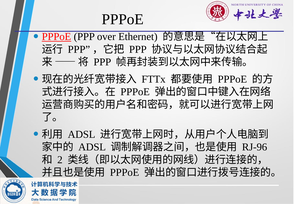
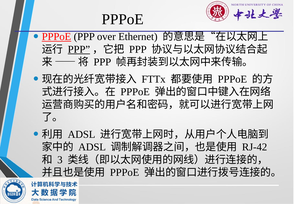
PPP at (79, 49) underline: none -> present
RJ-96: RJ-96 -> RJ-42
2: 2 -> 3
